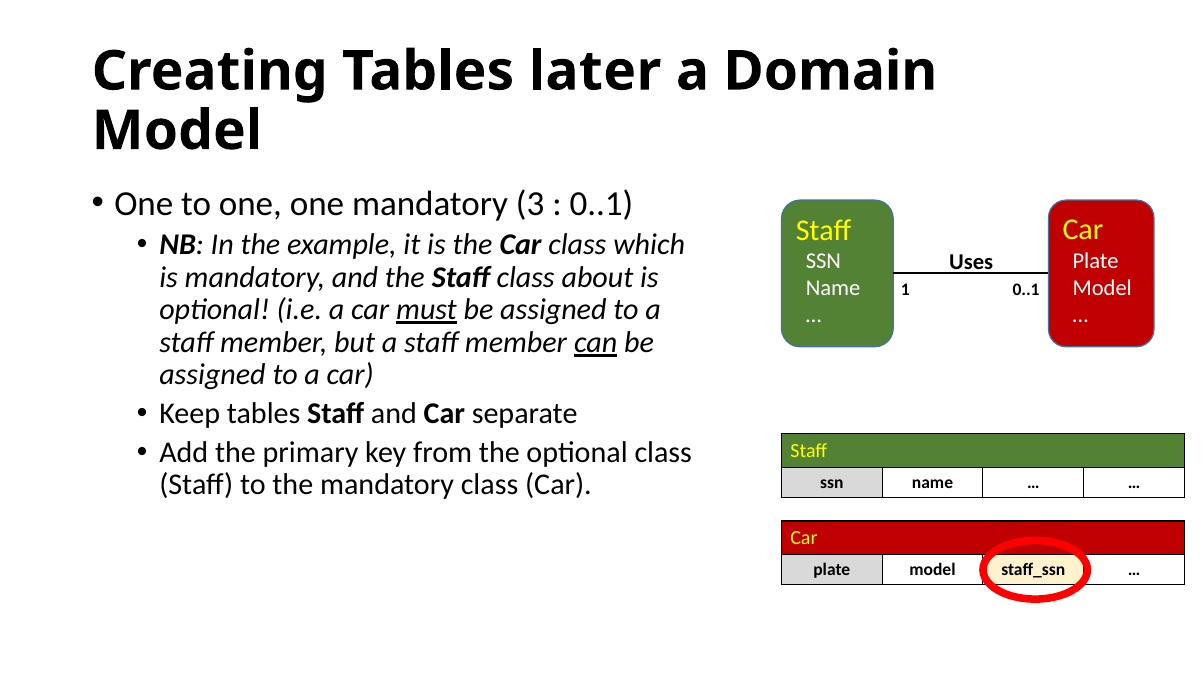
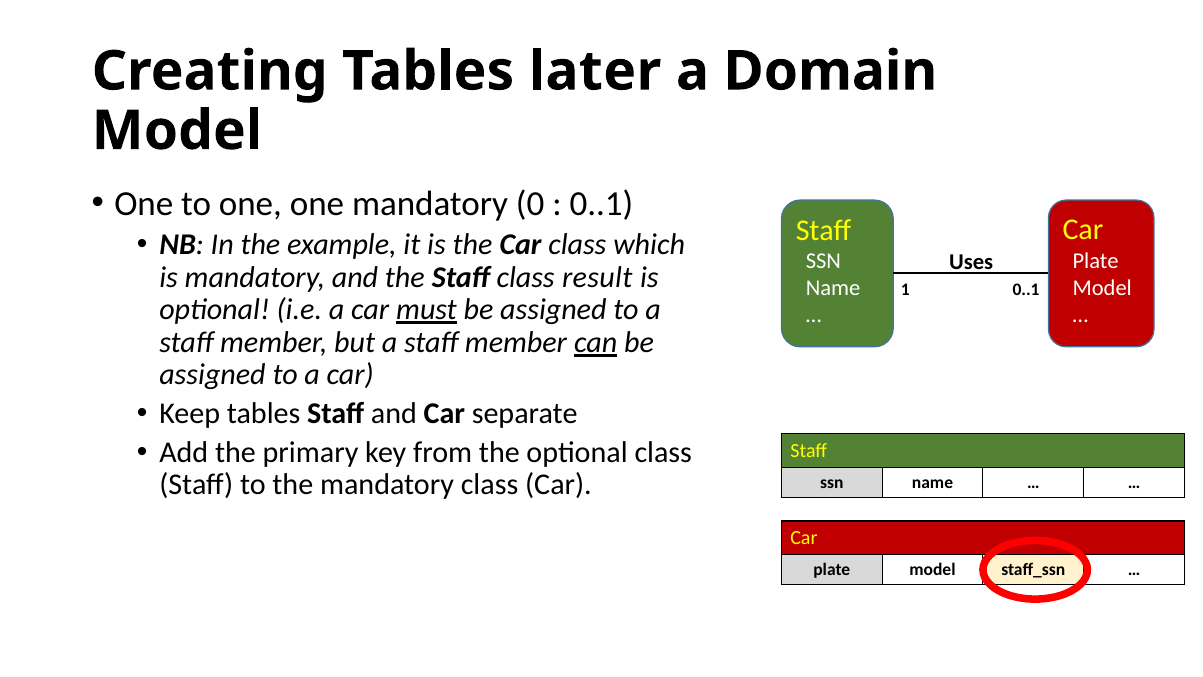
3: 3 -> 0
about: about -> result
